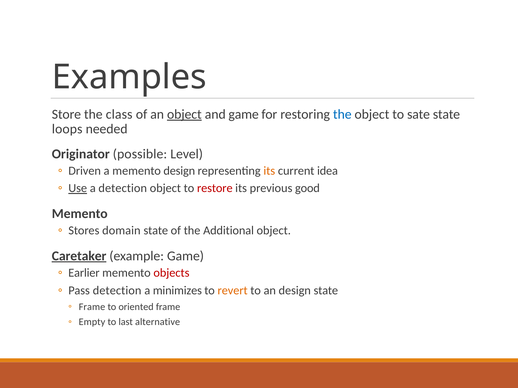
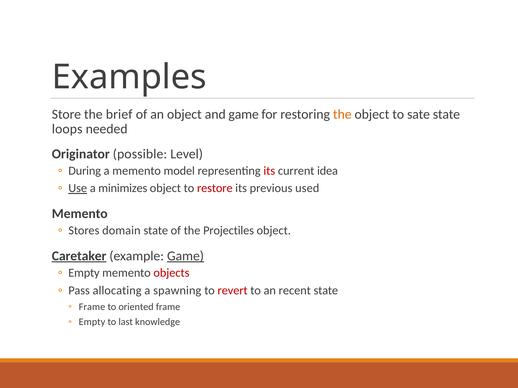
class: class -> brief
object at (184, 114) underline: present -> none
the at (342, 114) colour: blue -> orange
Driven: Driven -> During
memento design: design -> model
its at (269, 171) colour: orange -> red
a detection: detection -> minimizes
good: good -> used
Additional: Additional -> Projectiles
Game at (185, 256) underline: none -> present
Earlier at (84, 273): Earlier -> Empty
Pass detection: detection -> allocating
minimizes: minimizes -> spawning
revert colour: orange -> red
an design: design -> recent
alternative: alternative -> knowledge
